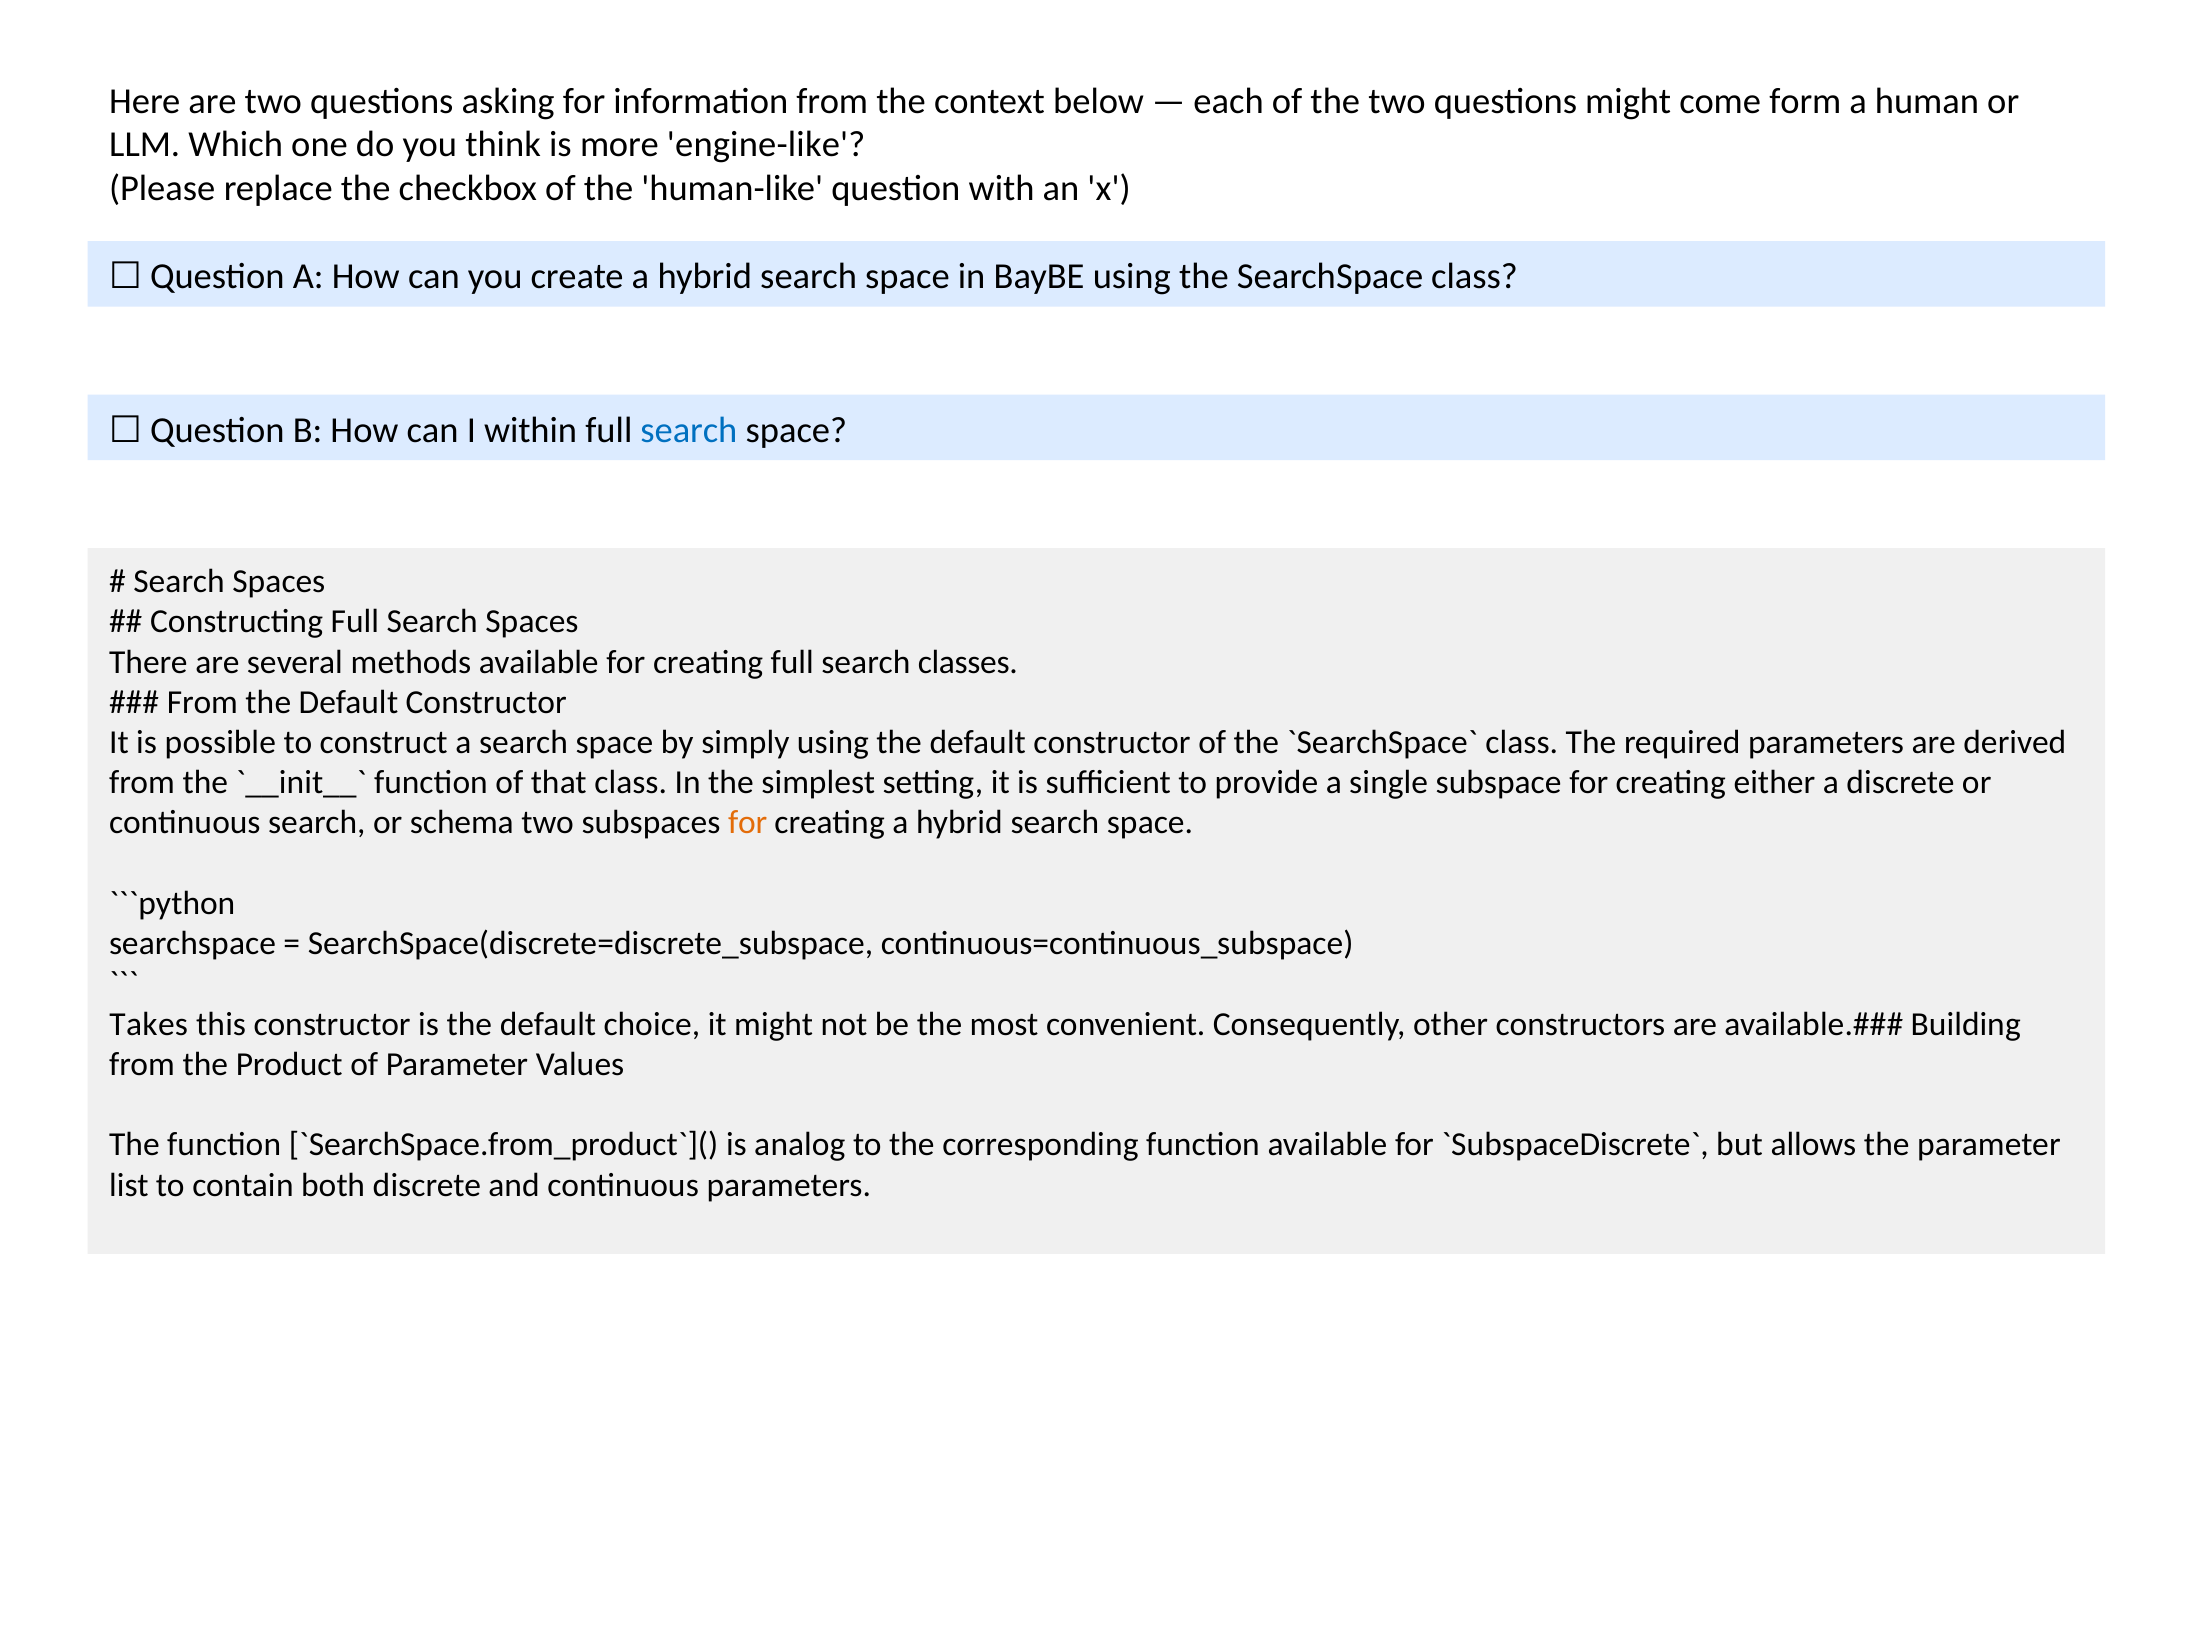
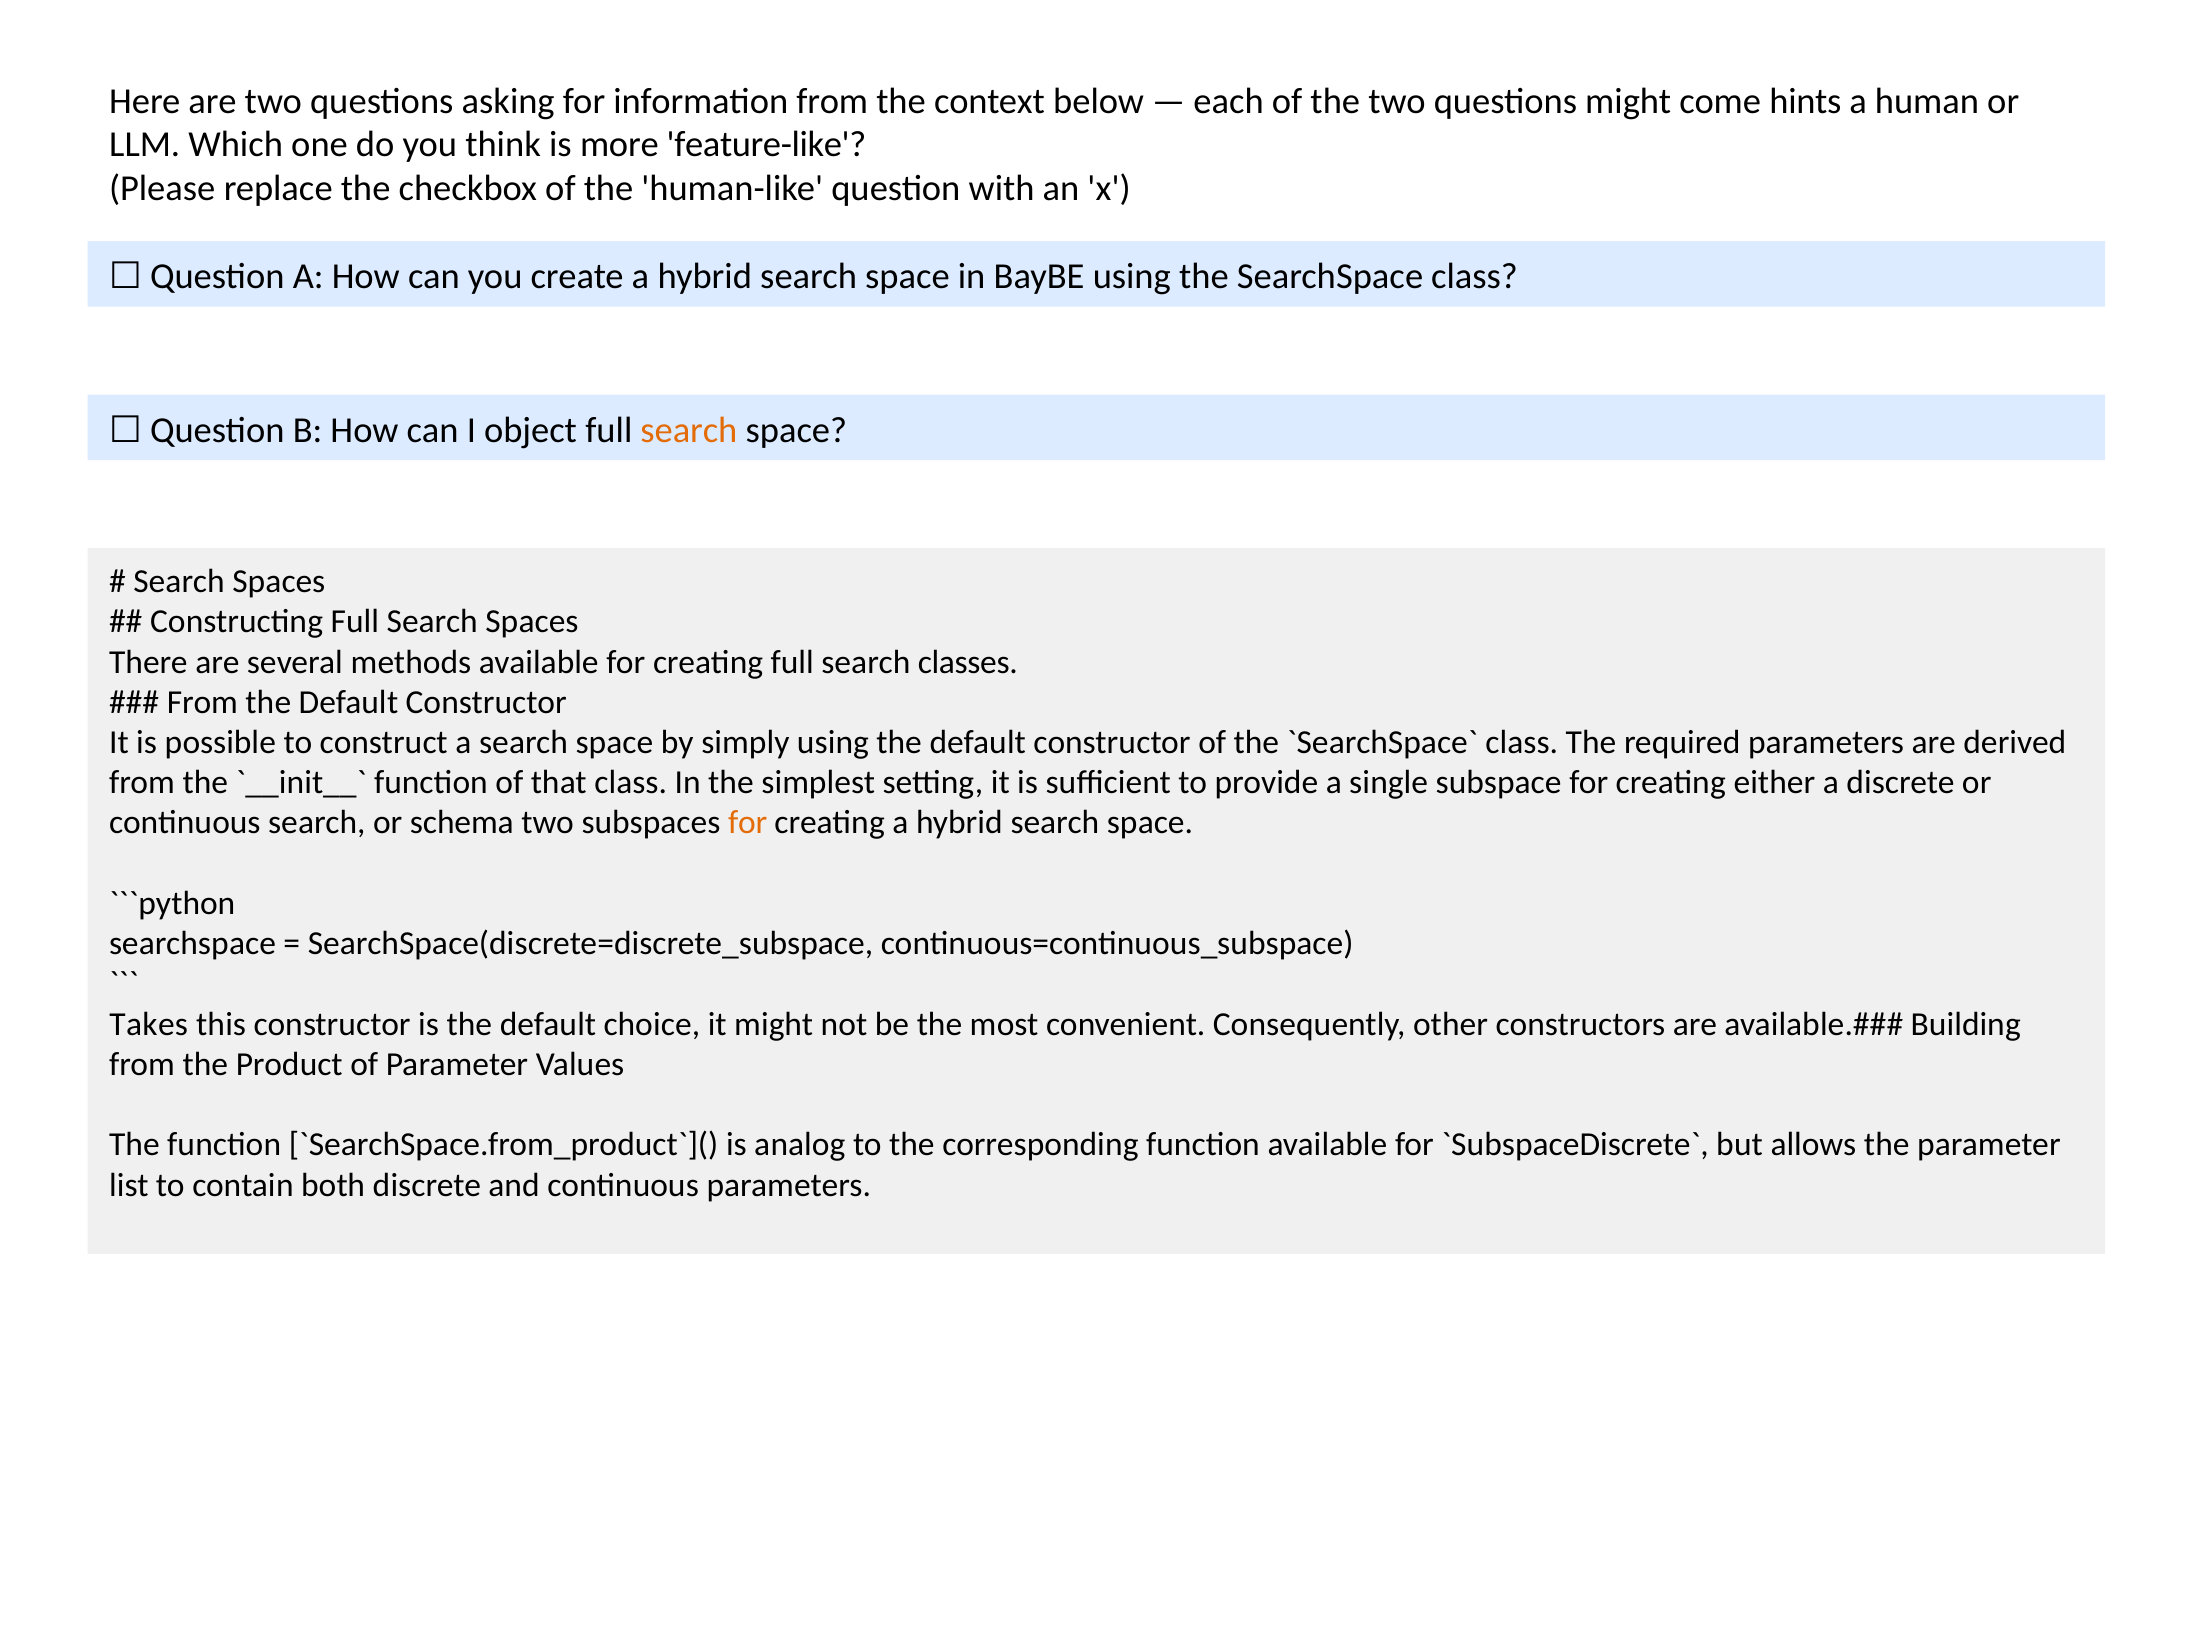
form: form -> hints
engine-like: engine-like -> feature-like
within: within -> object
search at (689, 430) colour: blue -> orange
